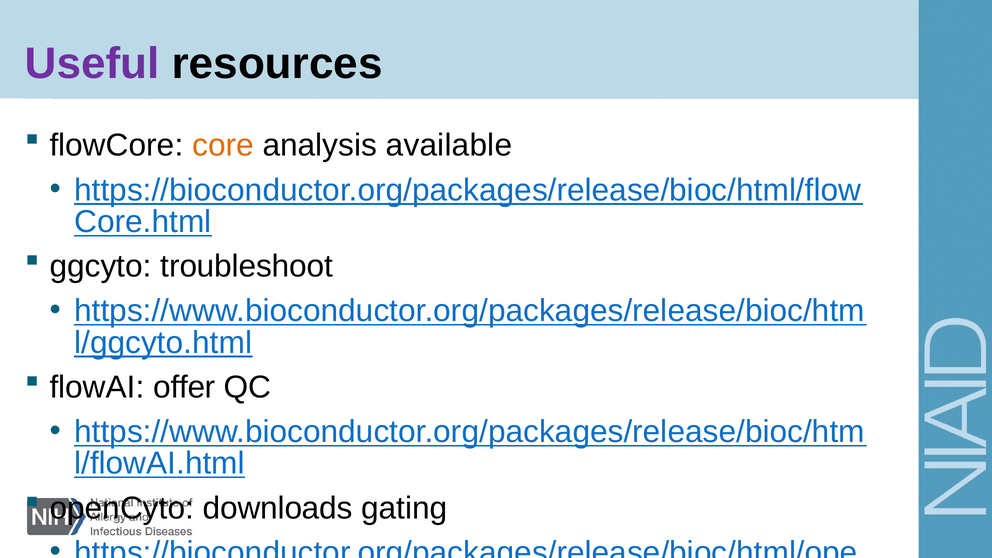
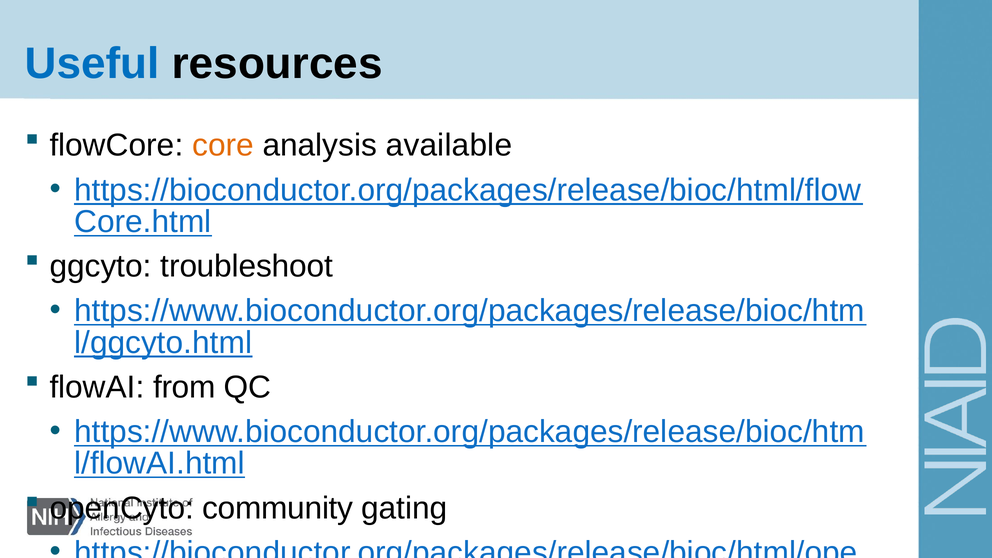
Useful colour: purple -> blue
offer: offer -> from
downloads: downloads -> community
